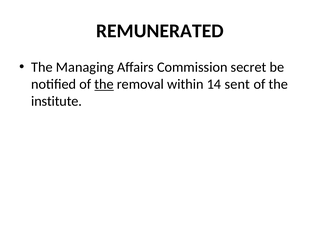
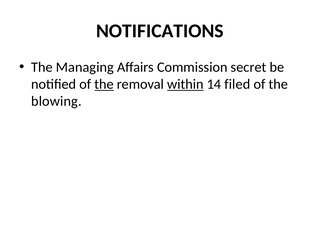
REMUNERATED: REMUNERATED -> NOTIFICATIONS
within underline: none -> present
sent: sent -> filed
institute: institute -> blowing
